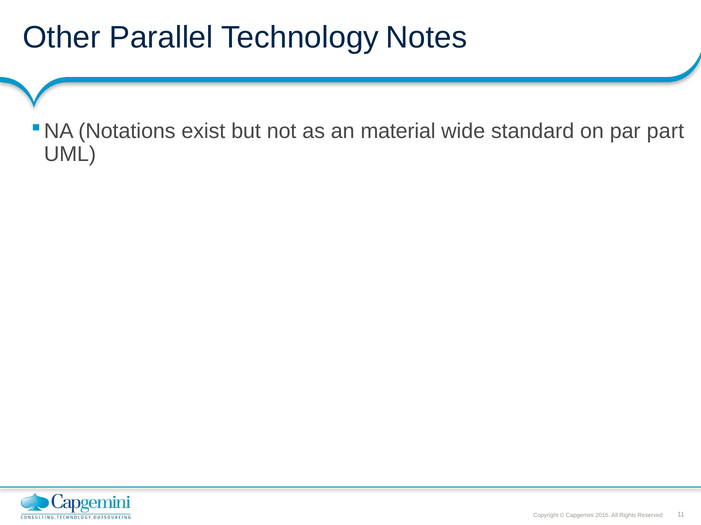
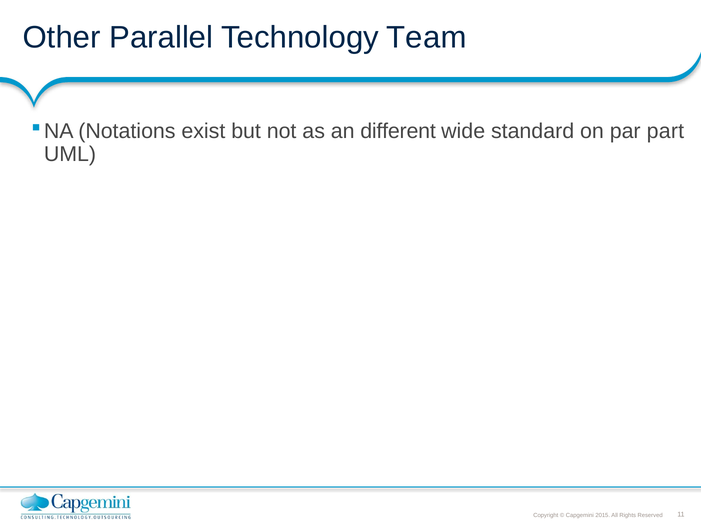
Notes: Notes -> Team
material: material -> different
